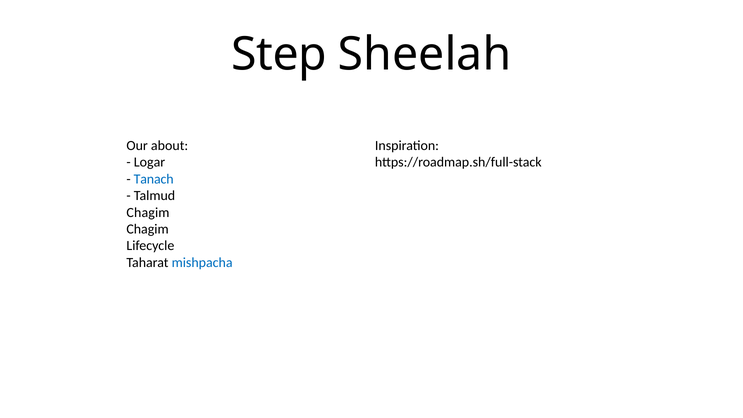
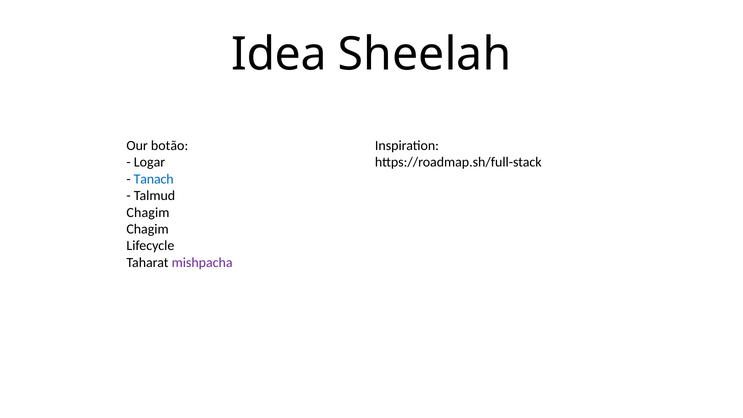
Step: Step -> Idea
about: about -> botão
mishpacha colour: blue -> purple
